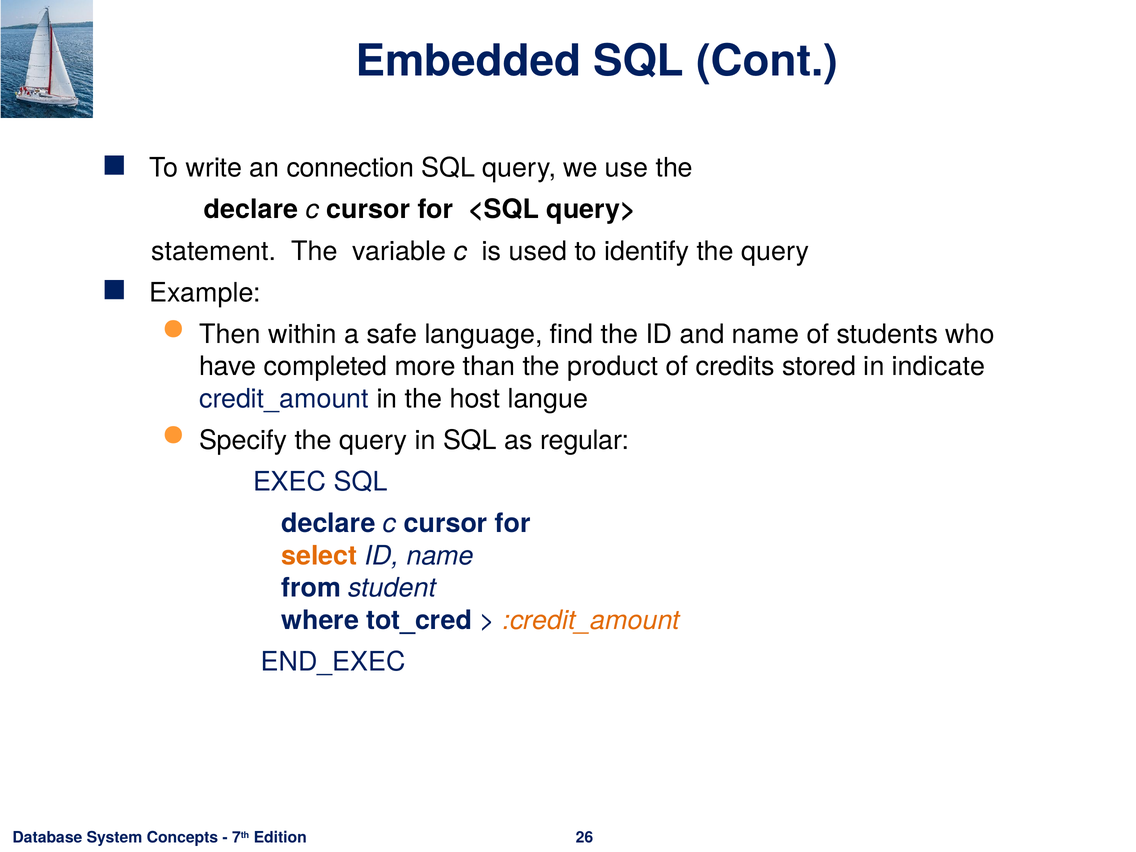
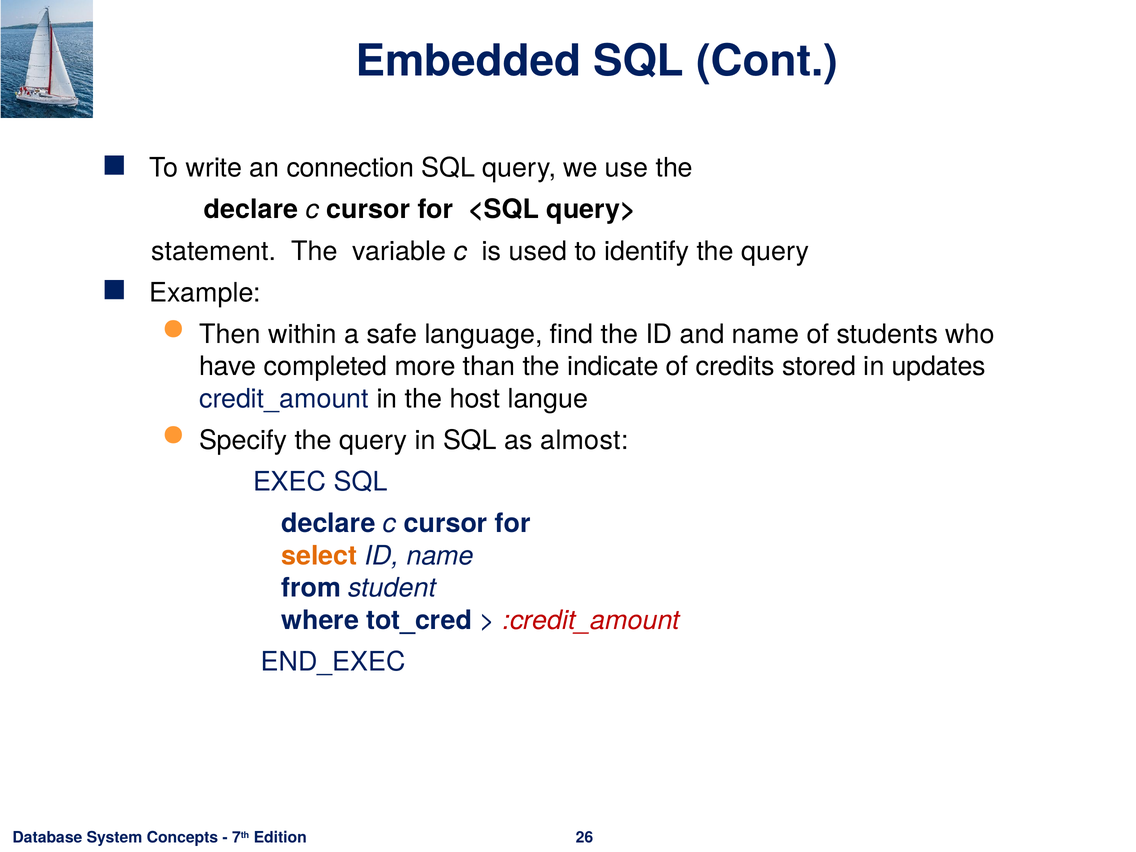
product: product -> indicate
indicate: indicate -> updates
regular: regular -> almost
:credit_amount colour: orange -> red
